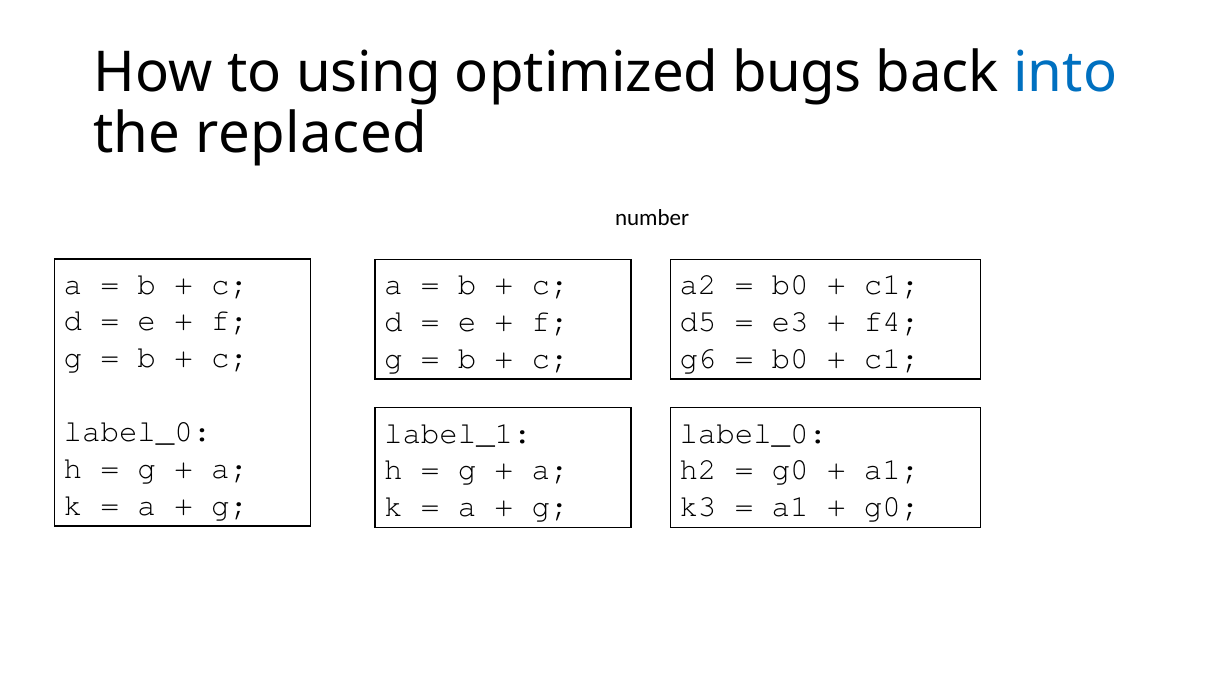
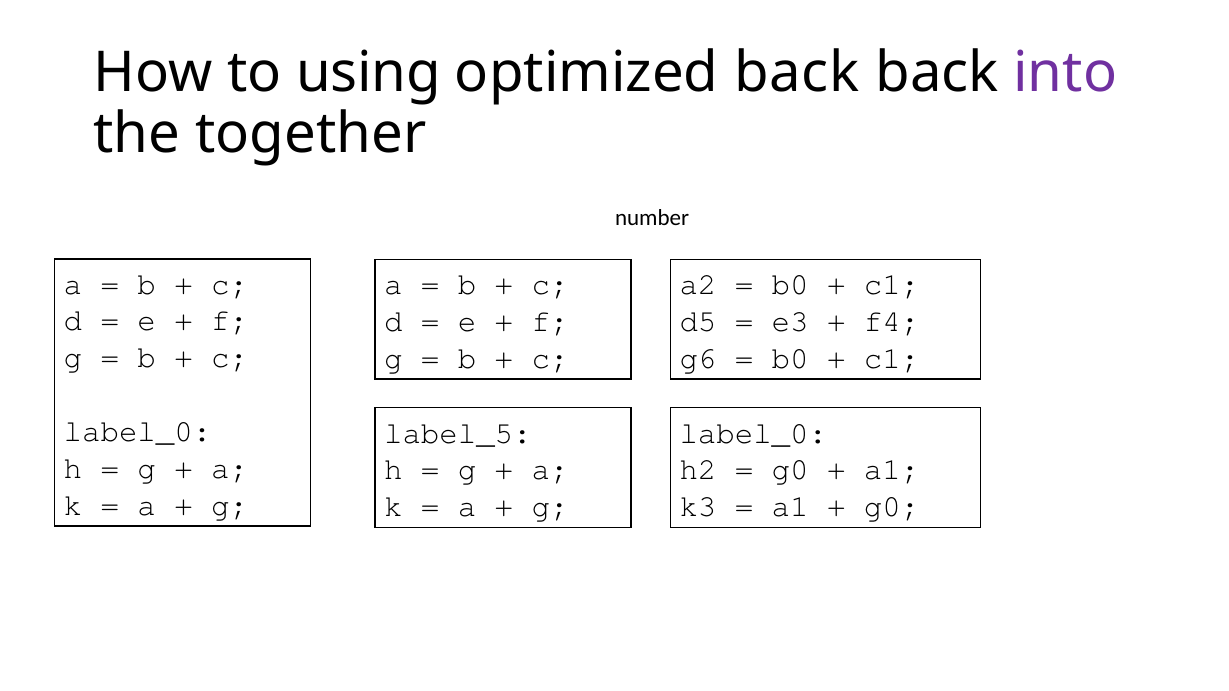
optimized bugs: bugs -> back
into colour: blue -> purple
replaced: replaced -> together
label_1: label_1 -> label_5
